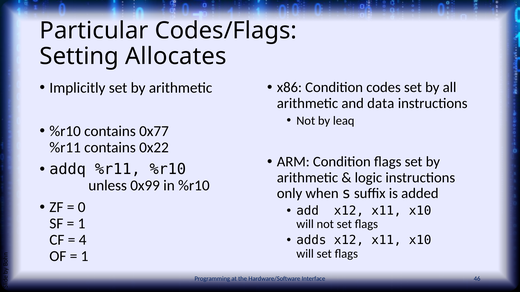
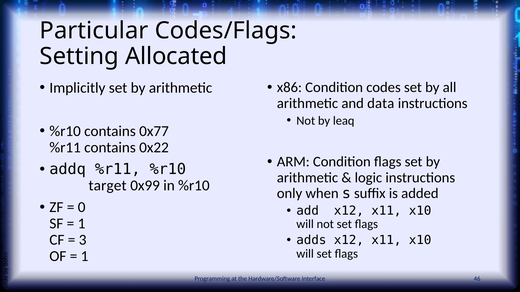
Allocates: Allocates -> Allocated
unless: unless -> target
4: 4 -> 3
